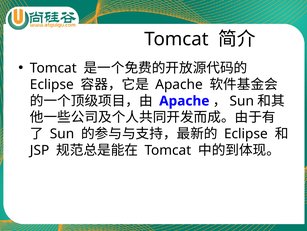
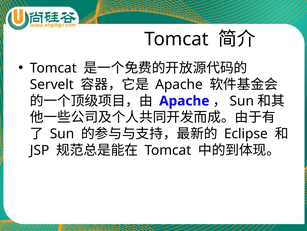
Eclipse at (52, 84): Eclipse -> Servelt
